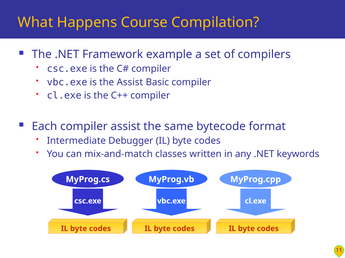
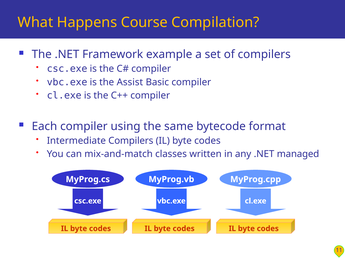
compiler assist: assist -> using
Intermediate Debugger: Debugger -> Compilers
keywords: keywords -> managed
